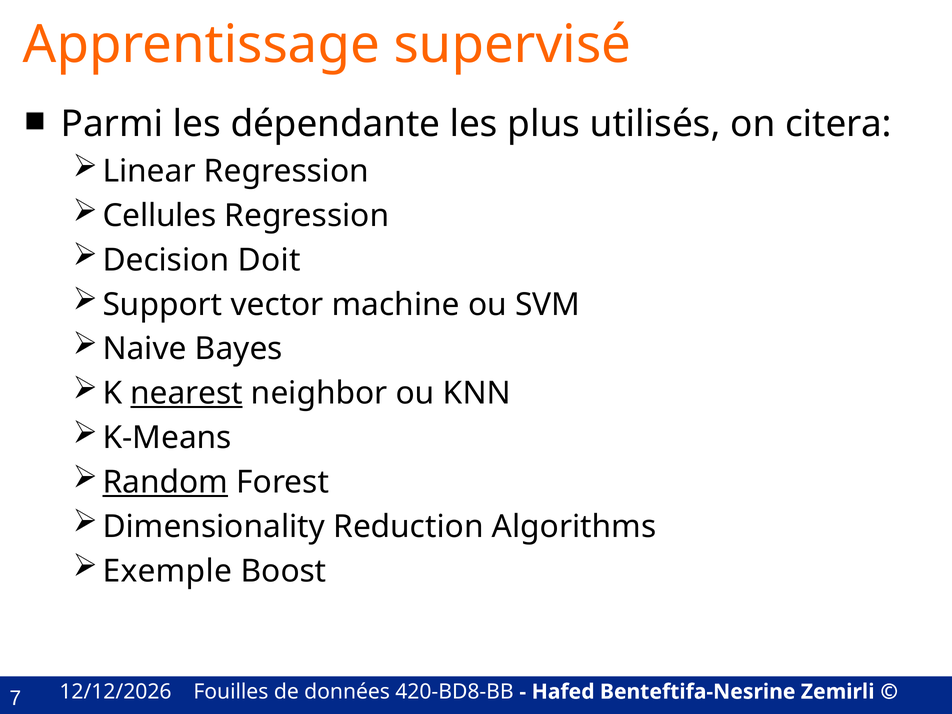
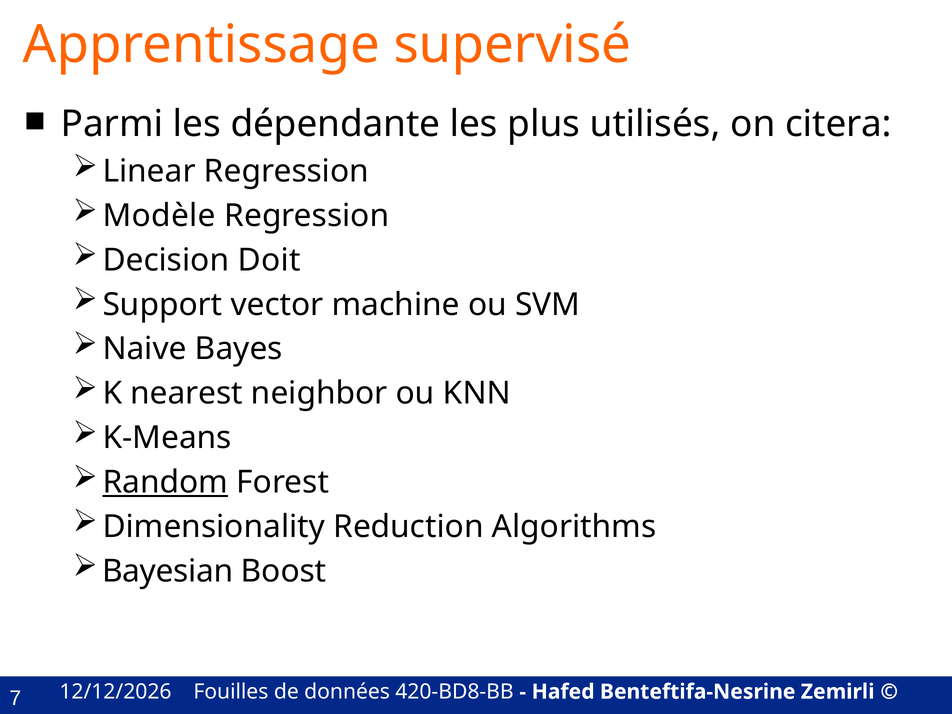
Cellules: Cellules -> Modèle
nearest underline: present -> none
Exemple: Exemple -> Bayesian
